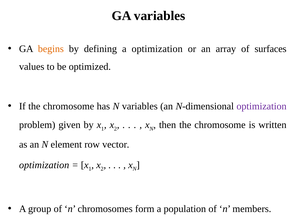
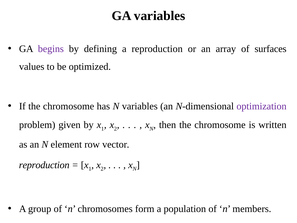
begins colour: orange -> purple
a optimization: optimization -> reproduction
optimization at (44, 165): optimization -> reproduction
